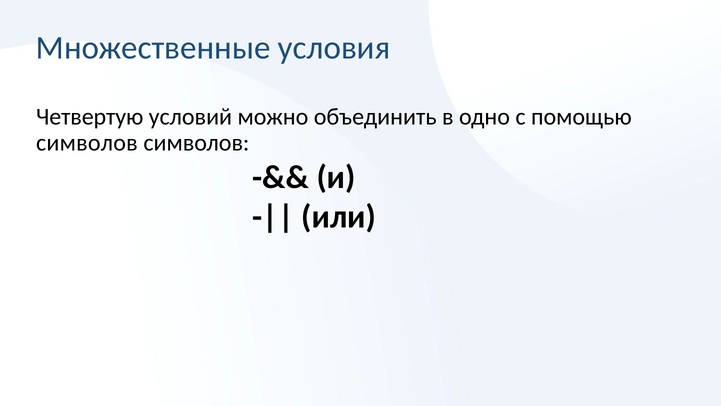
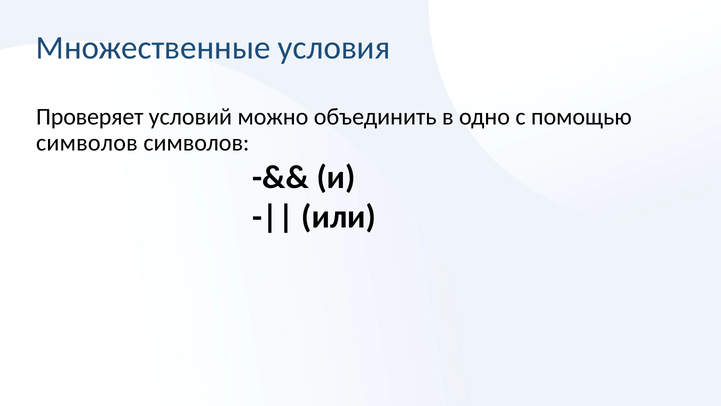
Четвертую: Четвертую -> Проверяет
